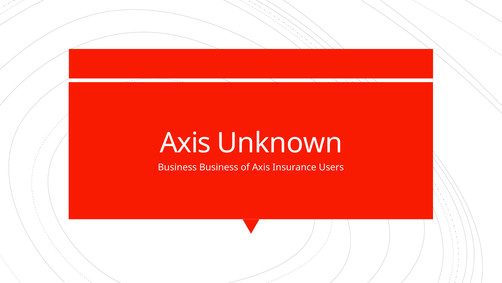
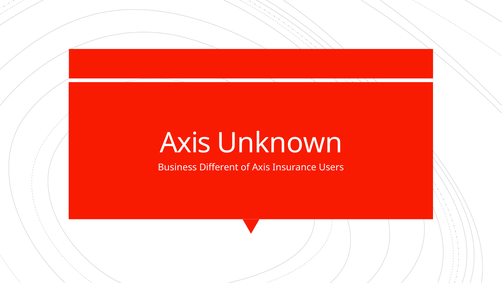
Business Business: Business -> Different
